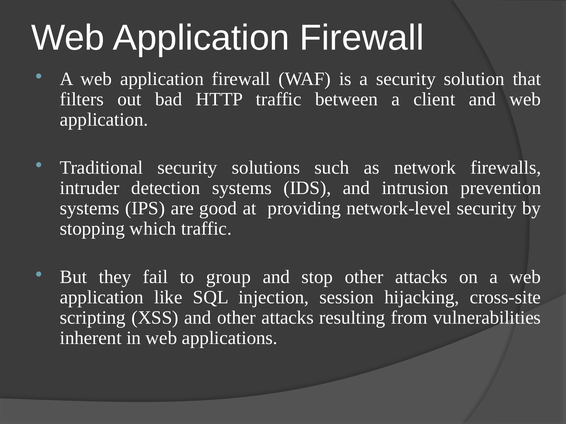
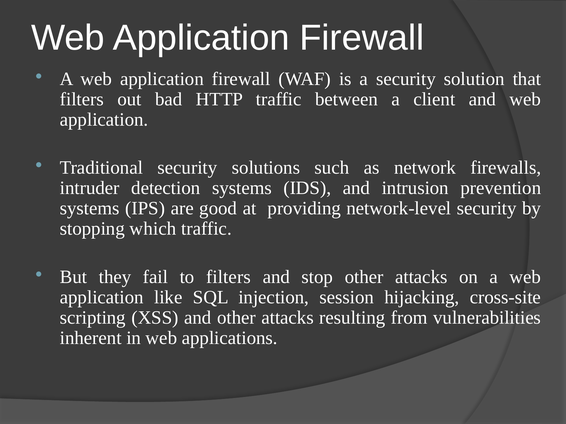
to group: group -> filters
